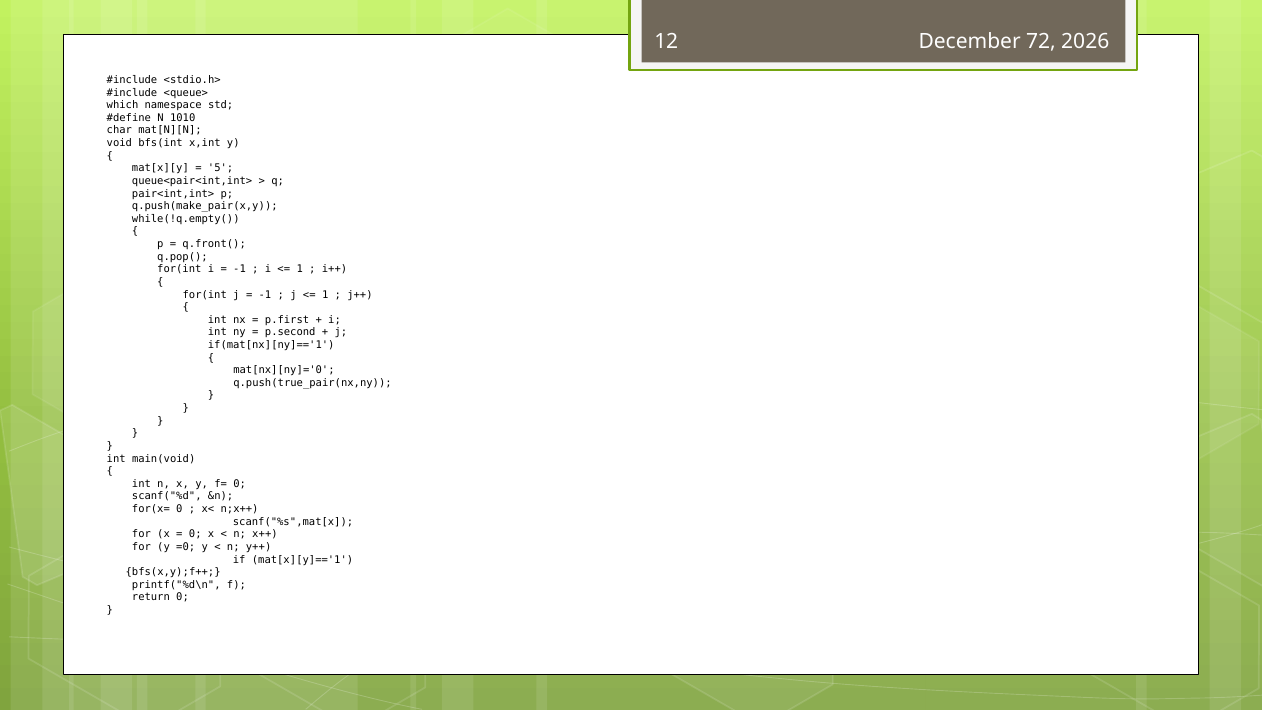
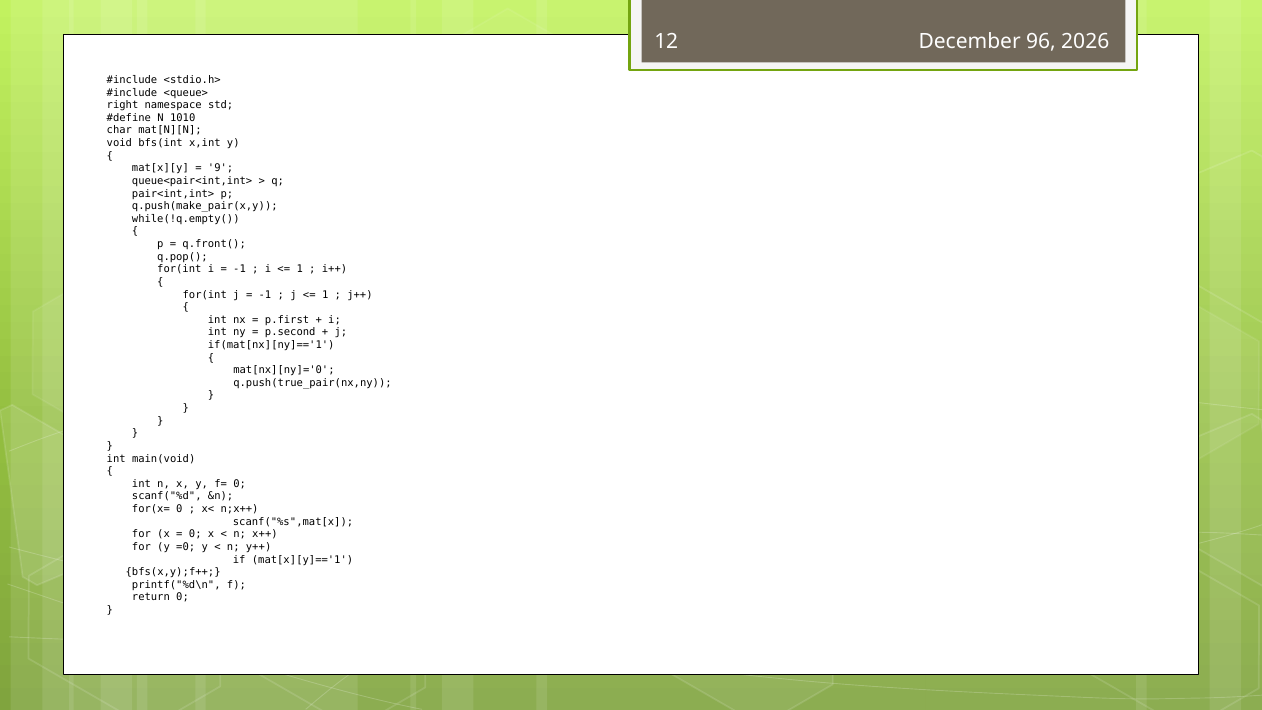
72: 72 -> 96
which: which -> right
5: 5 -> 9
